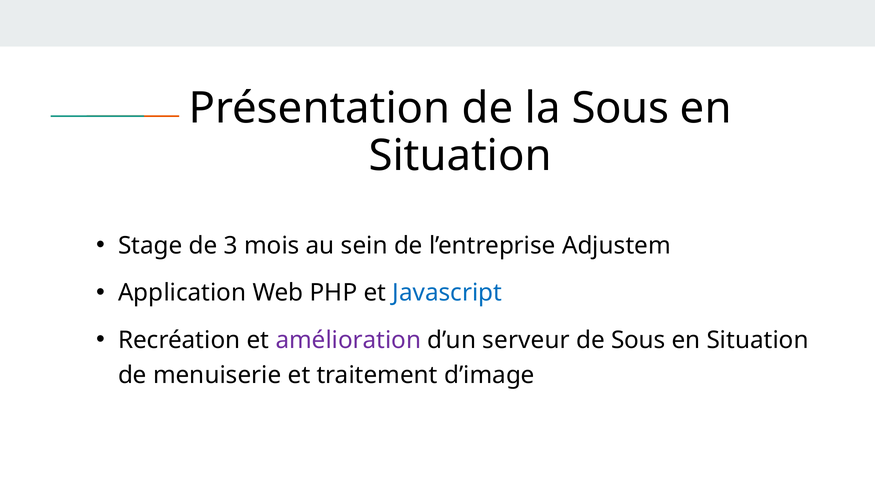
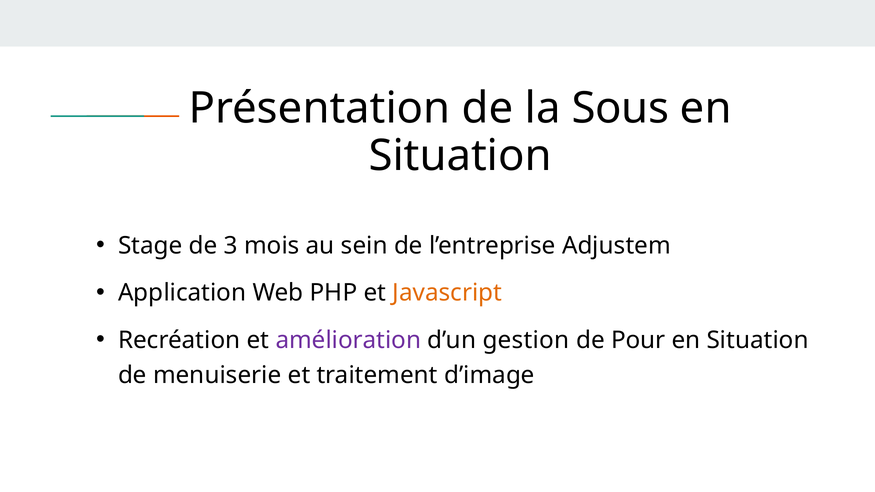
Javascript colour: blue -> orange
serveur: serveur -> gestion
de Sous: Sous -> Pour
